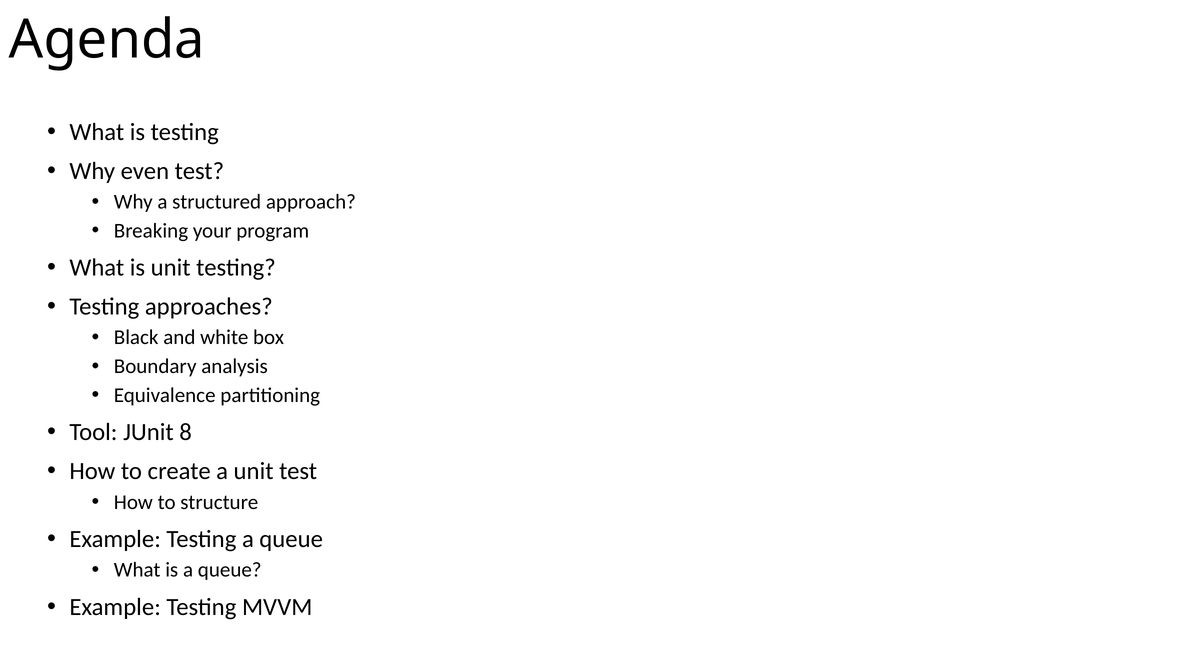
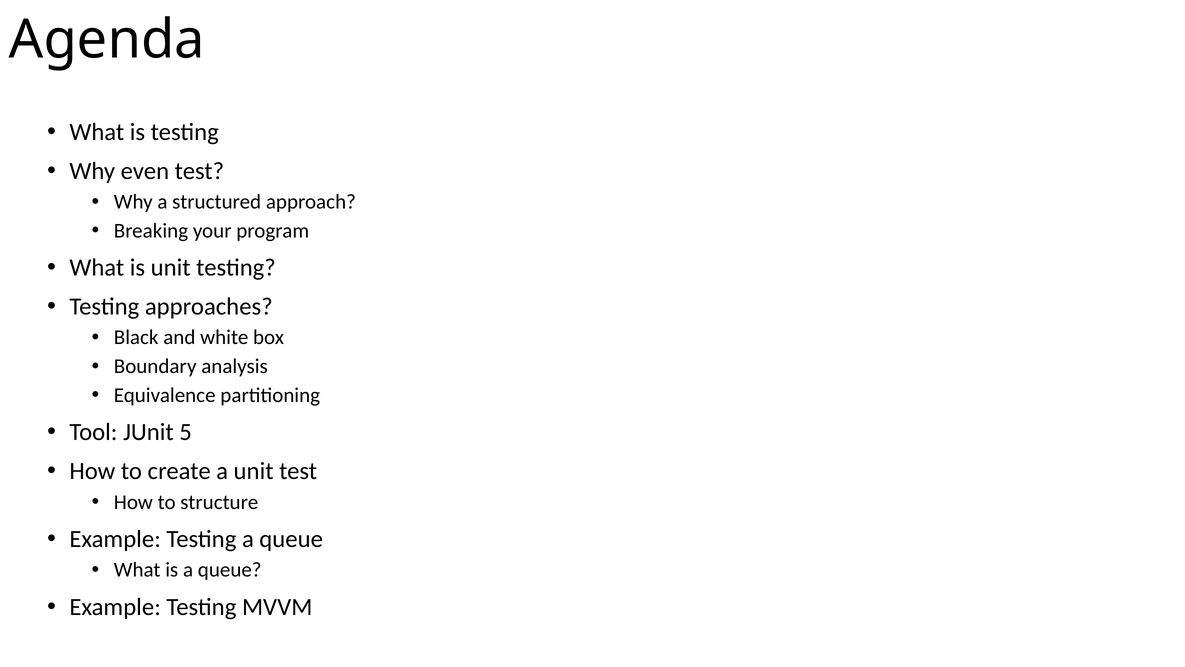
8: 8 -> 5
